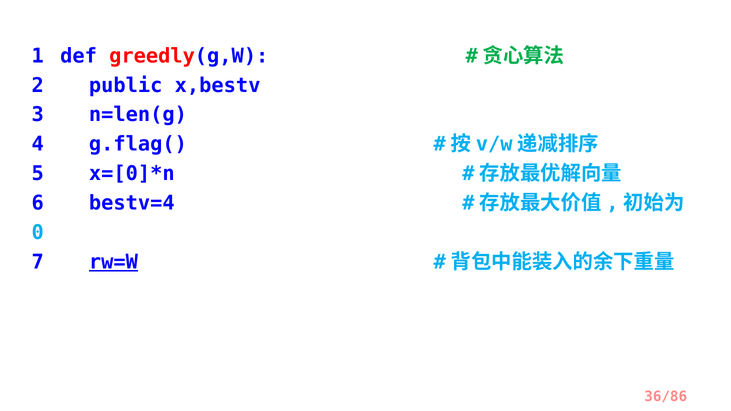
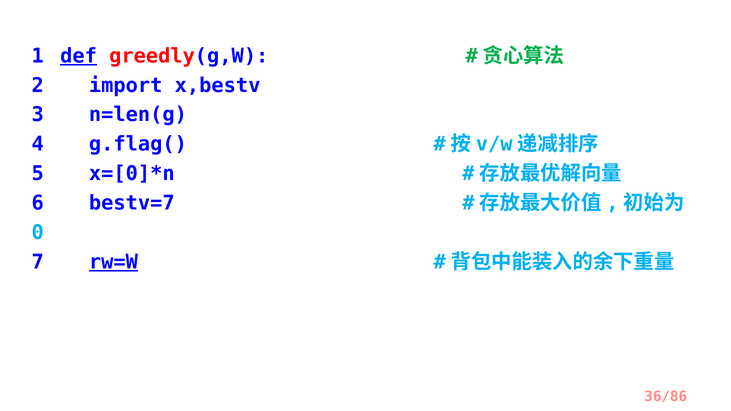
def underline: none -> present
public: public -> import
bestv=4: bestv=4 -> bestv=7
